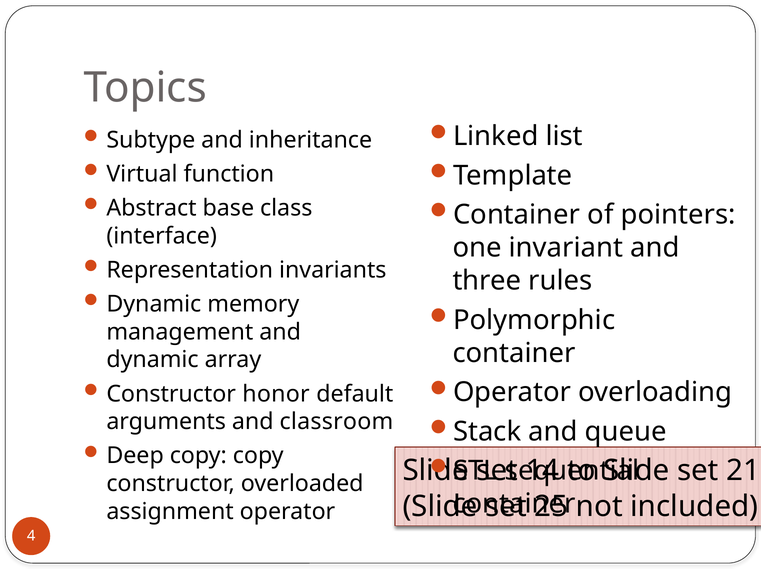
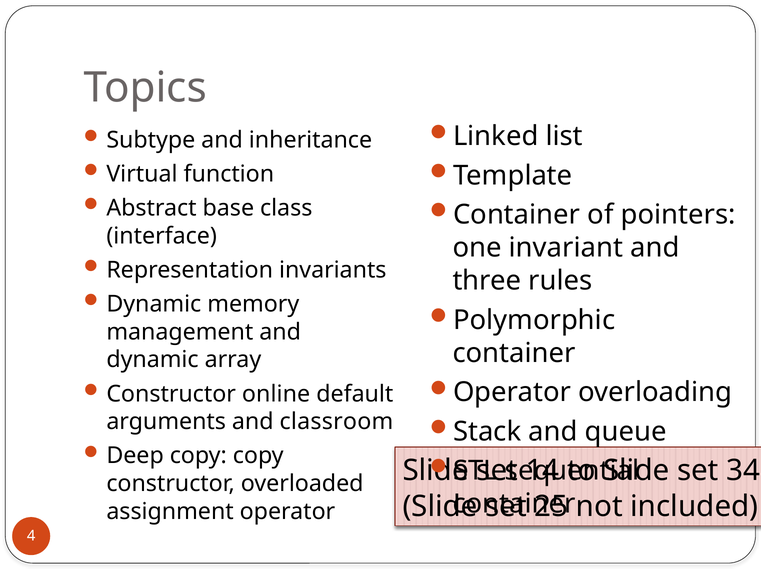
honor: honor -> online
21: 21 -> 34
